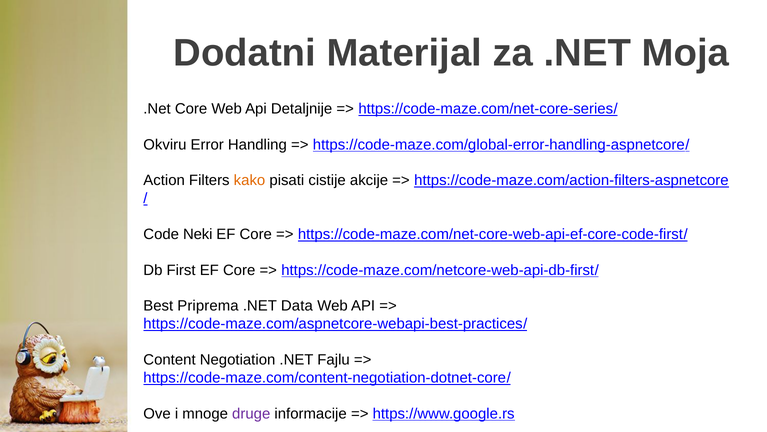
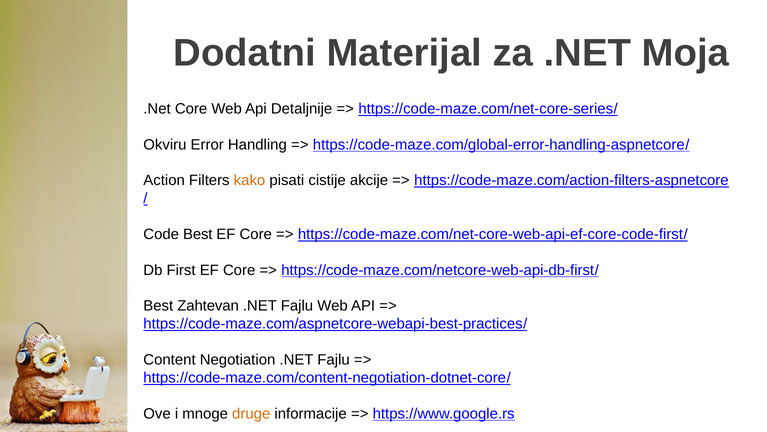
Code Neki: Neki -> Best
Priprema: Priprema -> Zahtevan
Data at (297, 306): Data -> Fajlu
druge colour: purple -> orange
